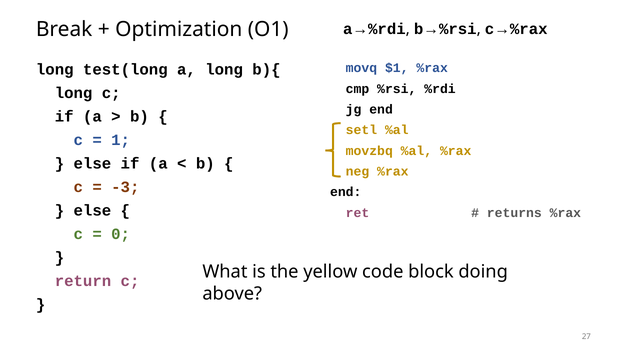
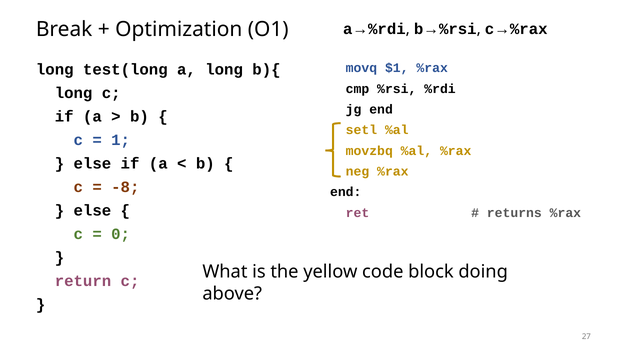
-3: -3 -> -8
